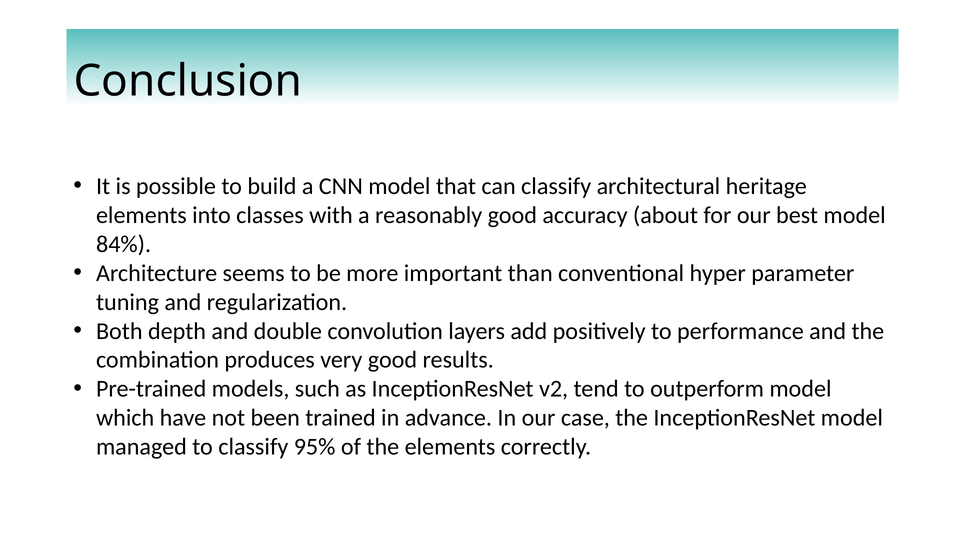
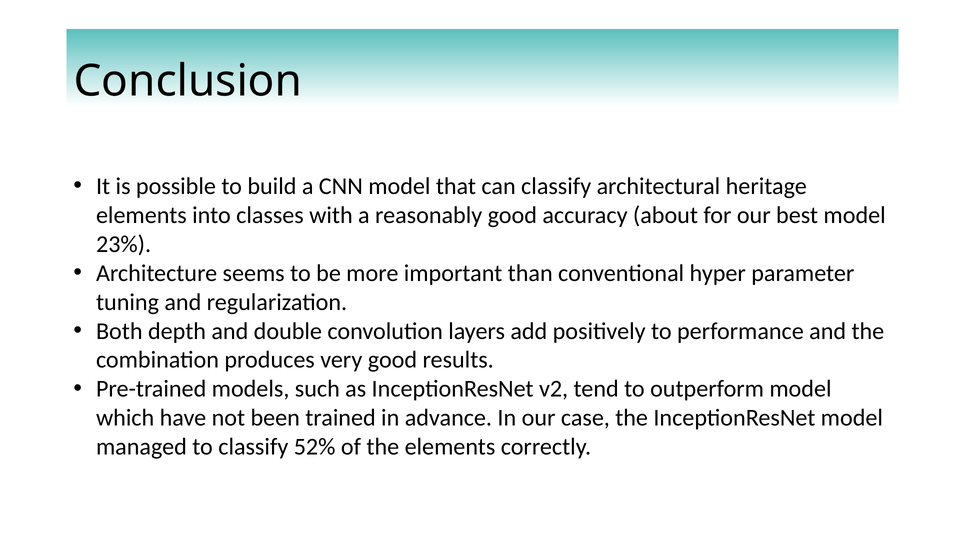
84%: 84% -> 23%
95%: 95% -> 52%
